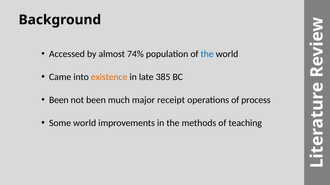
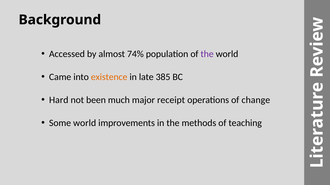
the at (207, 54) colour: blue -> purple
Been at (59, 100): Been -> Hard
process: process -> change
